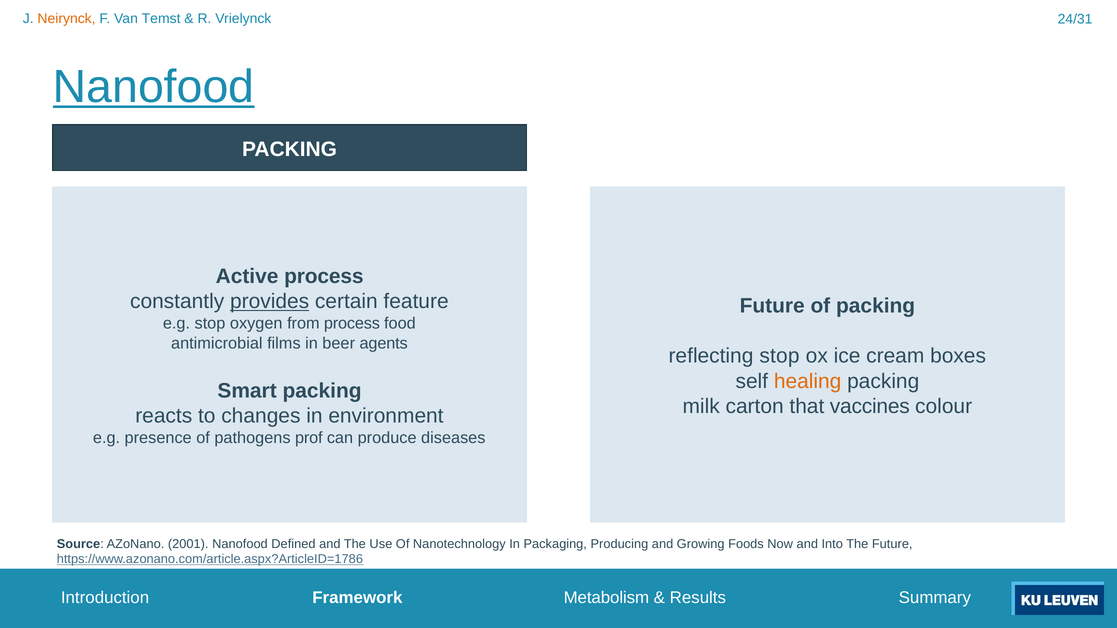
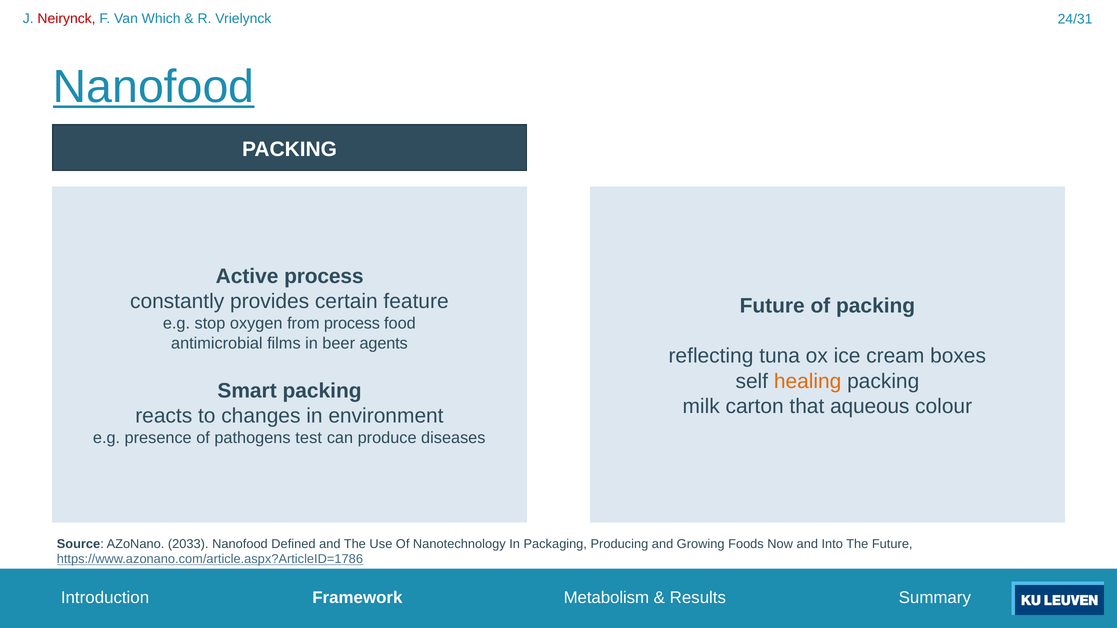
Neirynck colour: orange -> red
Temst: Temst -> Which
provides underline: present -> none
reflecting stop: stop -> tuna
vaccines: vaccines -> aqueous
prof: prof -> test
2001: 2001 -> 2033
